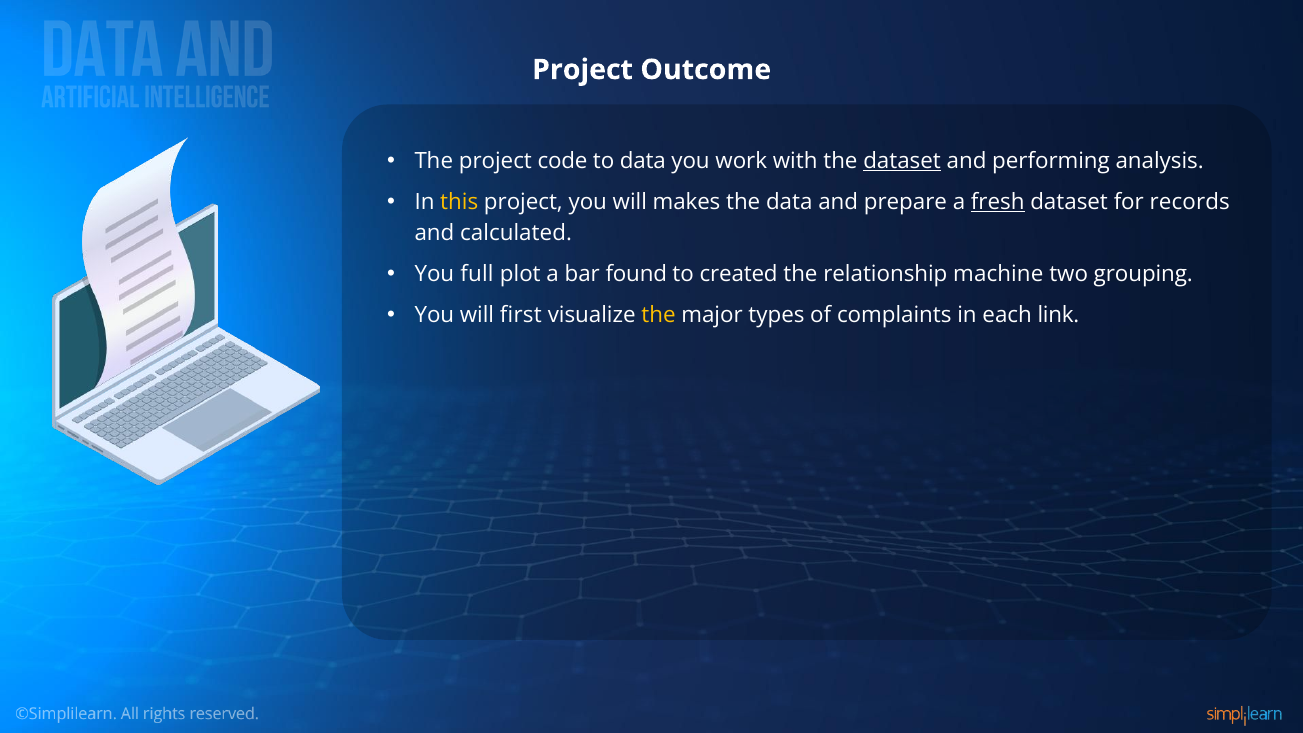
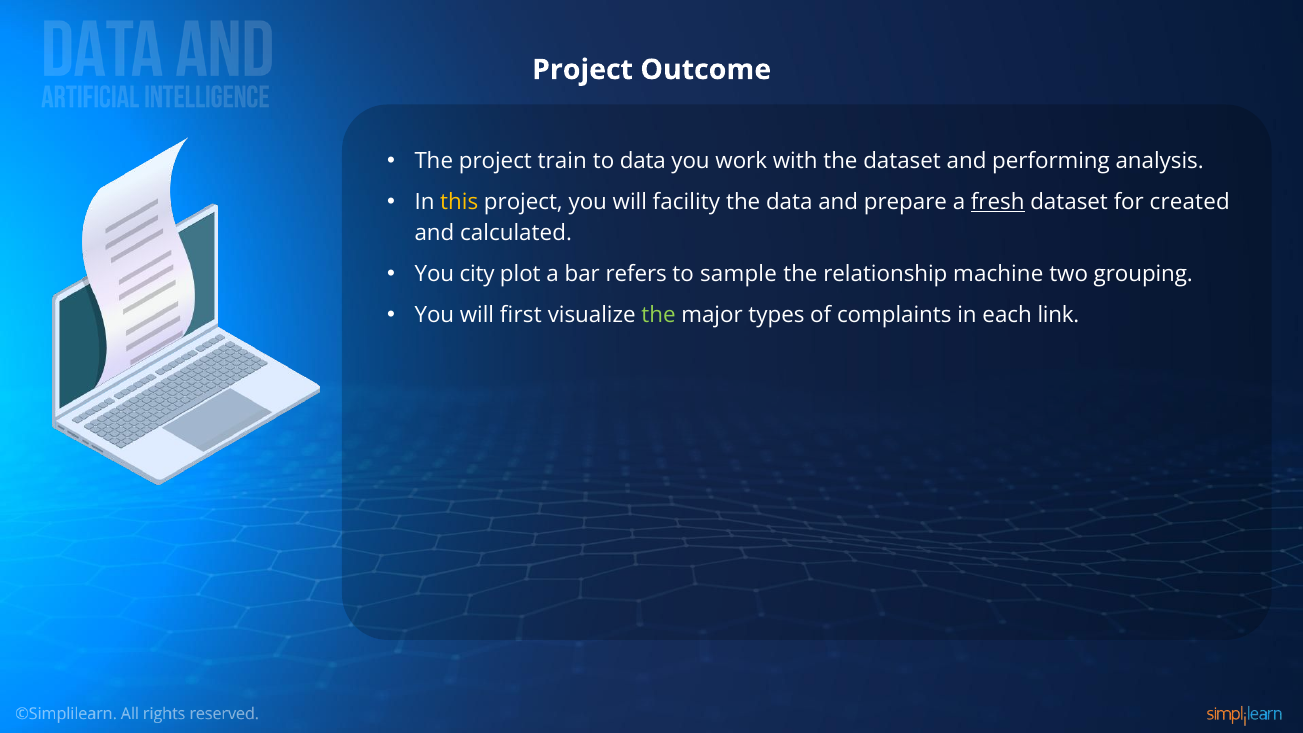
code: code -> train
dataset at (902, 161) underline: present -> none
makes: makes -> facility
records: records -> created
full: full -> city
found: found -> refers
created: created -> sample
the at (659, 315) colour: yellow -> light green
